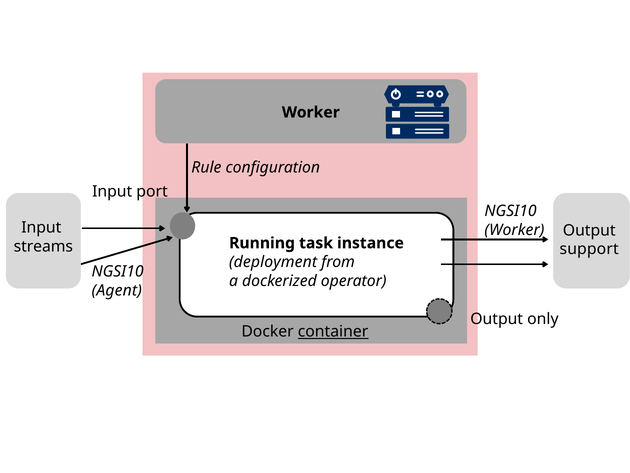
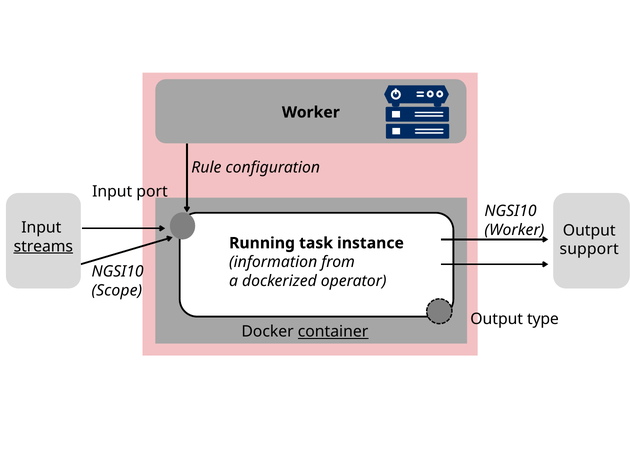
streams underline: none -> present
deployment: deployment -> information
Agent: Agent -> Scope
only: only -> type
